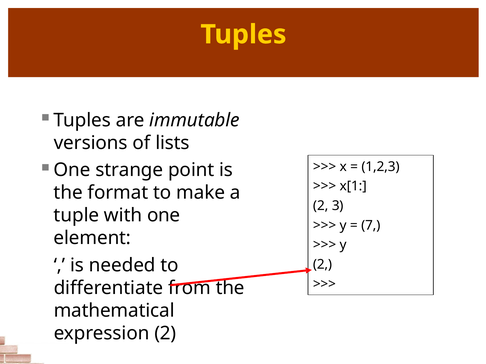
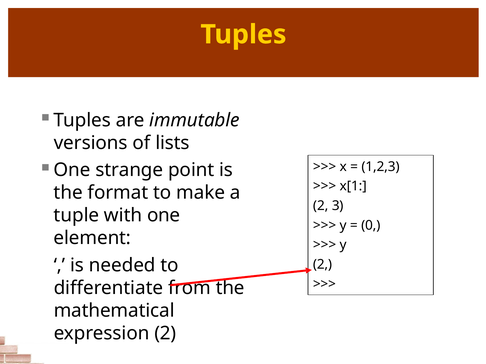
7: 7 -> 0
